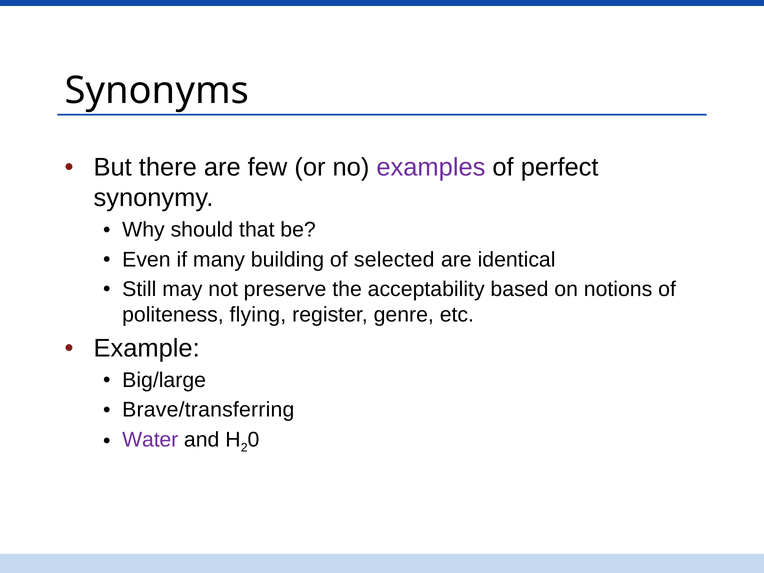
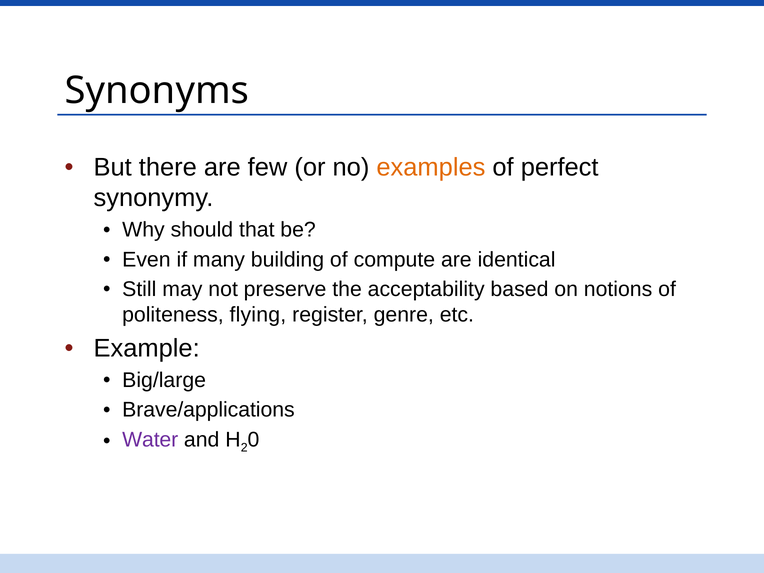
examples colour: purple -> orange
selected: selected -> compute
Brave/transferring: Brave/transferring -> Brave/applications
